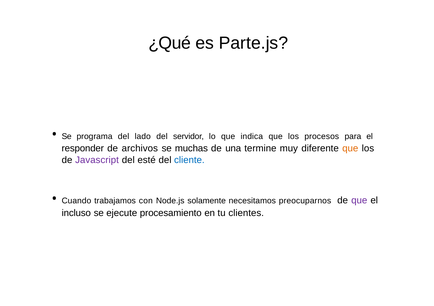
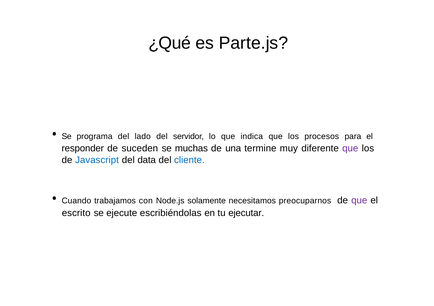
archivos: archivos -> suceden
que at (350, 149) colour: orange -> purple
Javascript colour: purple -> blue
esté: esté -> data
incluso: incluso -> escrito
procesamiento: procesamiento -> escribiéndolas
clientes: clientes -> ejecutar
